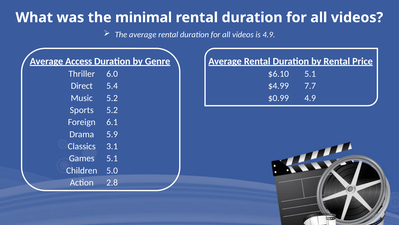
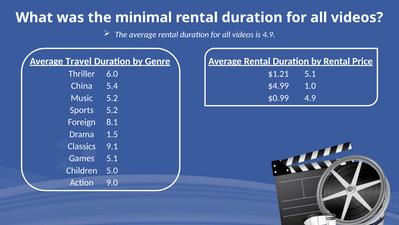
Access: Access -> Travel
$6.10: $6.10 -> $1.21
Direct: Direct -> China
7.7: 7.7 -> 1.0
6.1: 6.1 -> 8.1
5.9: 5.9 -> 1.5
3.1: 3.1 -> 9.1
2.8: 2.8 -> 9.0
